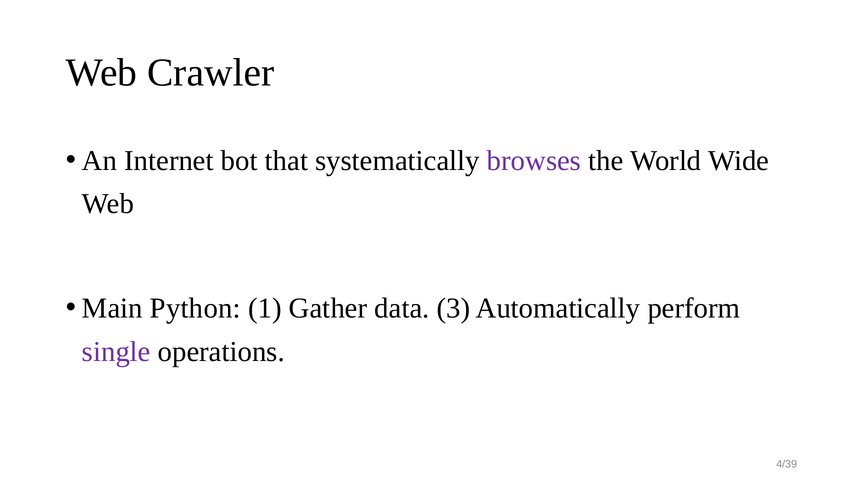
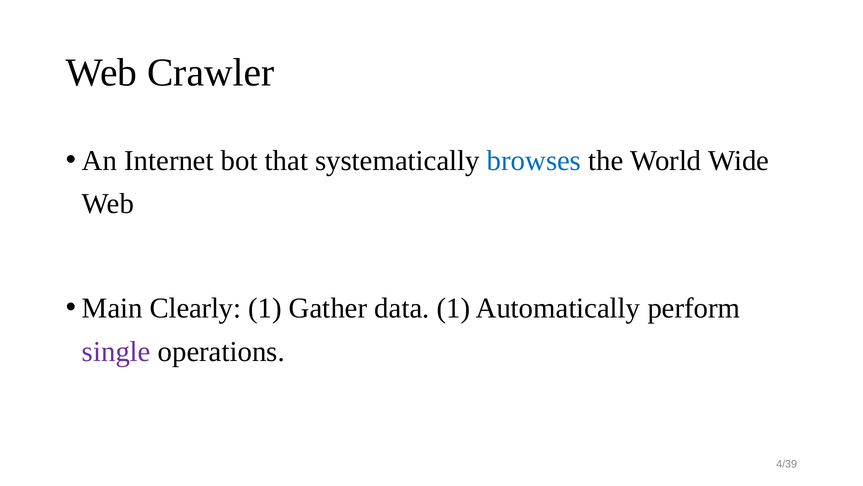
browses colour: purple -> blue
Python: Python -> Clearly
data 3: 3 -> 1
